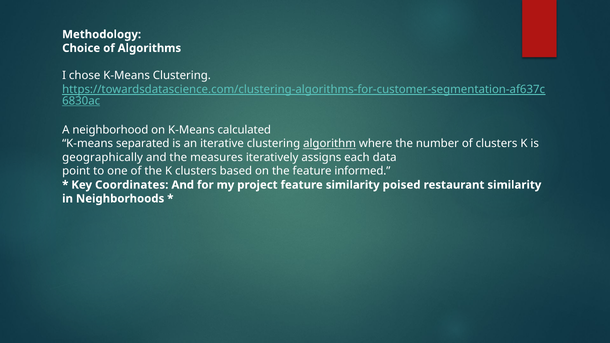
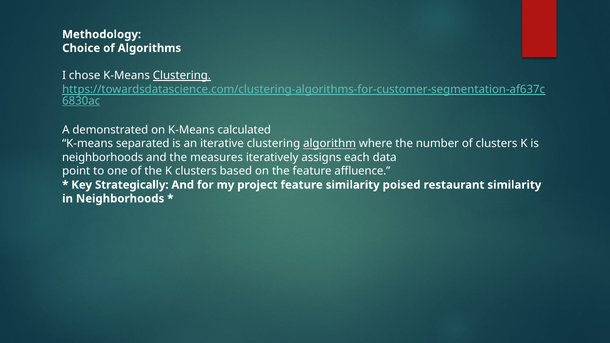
Clustering at (182, 76) underline: none -> present
neighborhood: neighborhood -> demonstrated
geographically at (103, 158): geographically -> neighborhoods
informed: informed -> affluence
Coordinates: Coordinates -> Strategically
